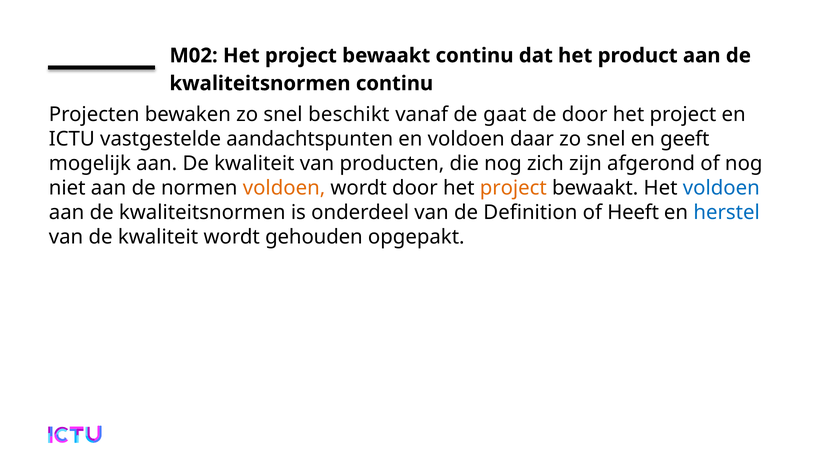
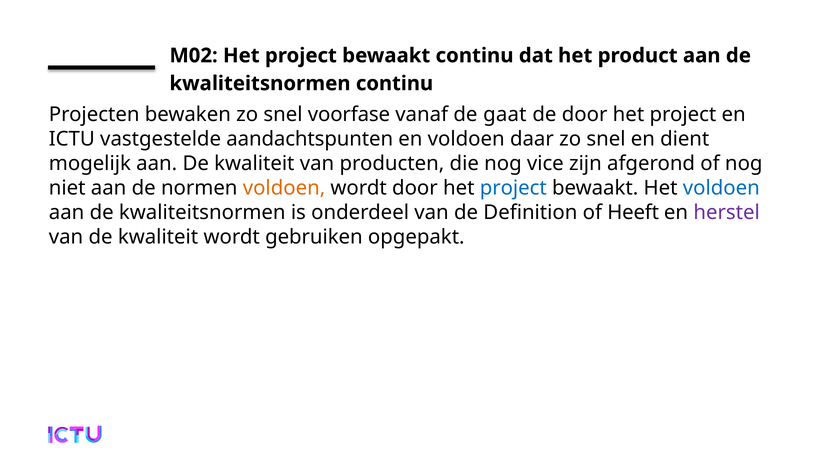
beschikt: beschikt -> voorfase
geeft: geeft -> dient
zich: zich -> vice
project at (513, 188) colour: orange -> blue
herstel colour: blue -> purple
gehouden: gehouden -> gebruiken
